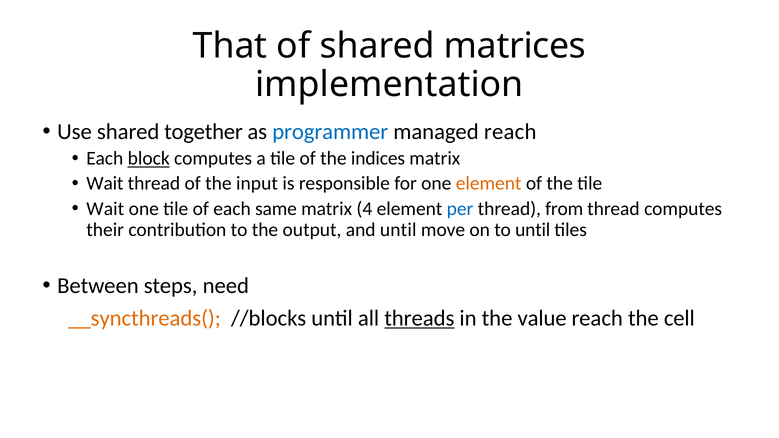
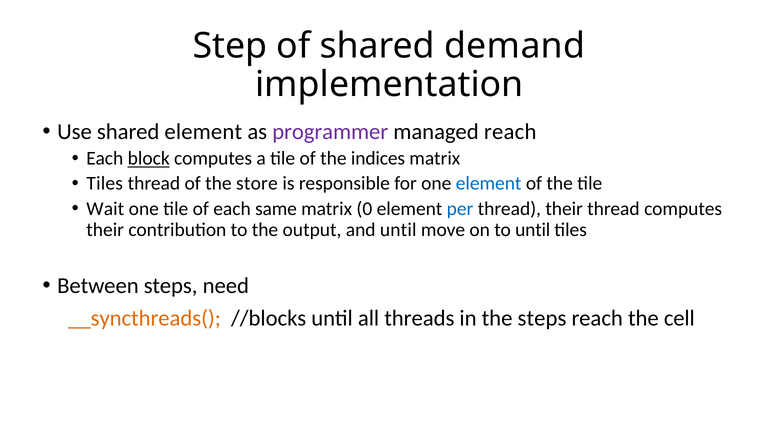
That: That -> Step
matrices: matrices -> demand
shared together: together -> element
programmer colour: blue -> purple
Wait at (105, 184): Wait -> Tiles
input: input -> store
element at (489, 184) colour: orange -> blue
4: 4 -> 0
thread from: from -> their
threads underline: present -> none
the value: value -> steps
